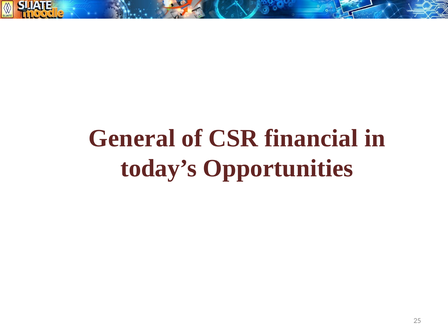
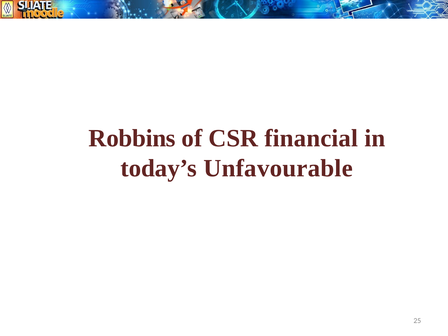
General: General -> Robbins
Opportunities: Opportunities -> Unfavourable
